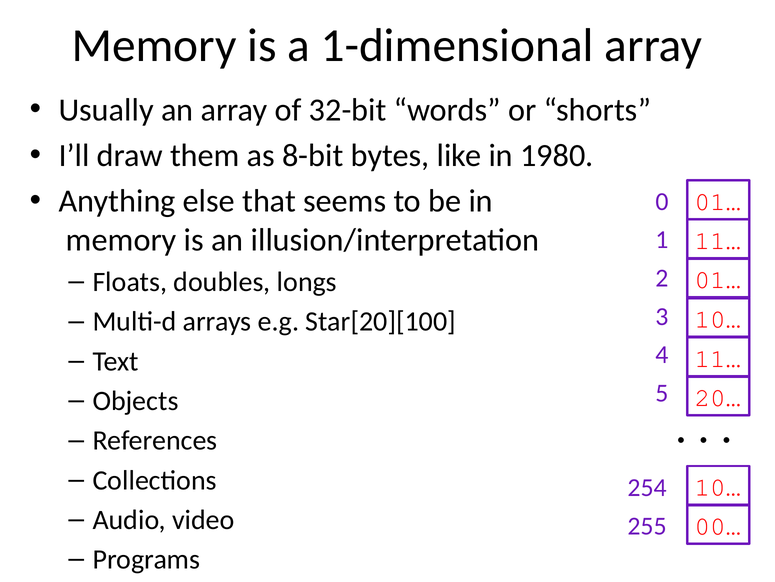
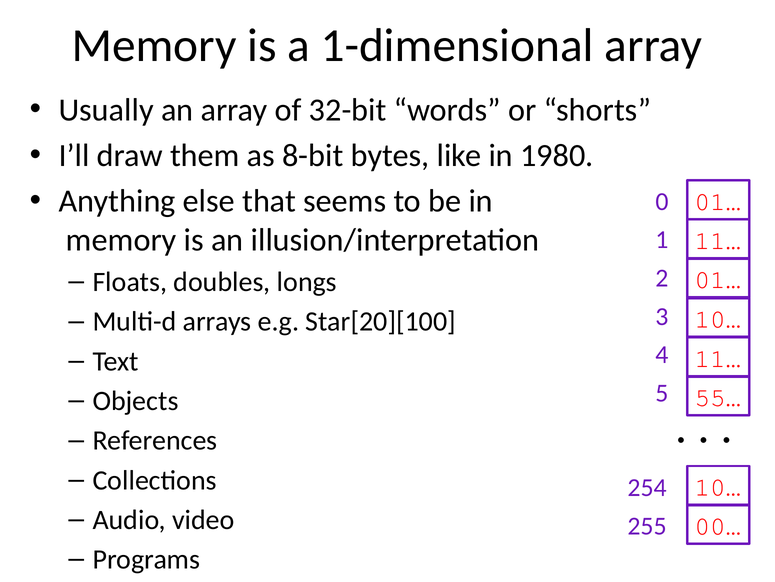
20…: 20… -> 55…
